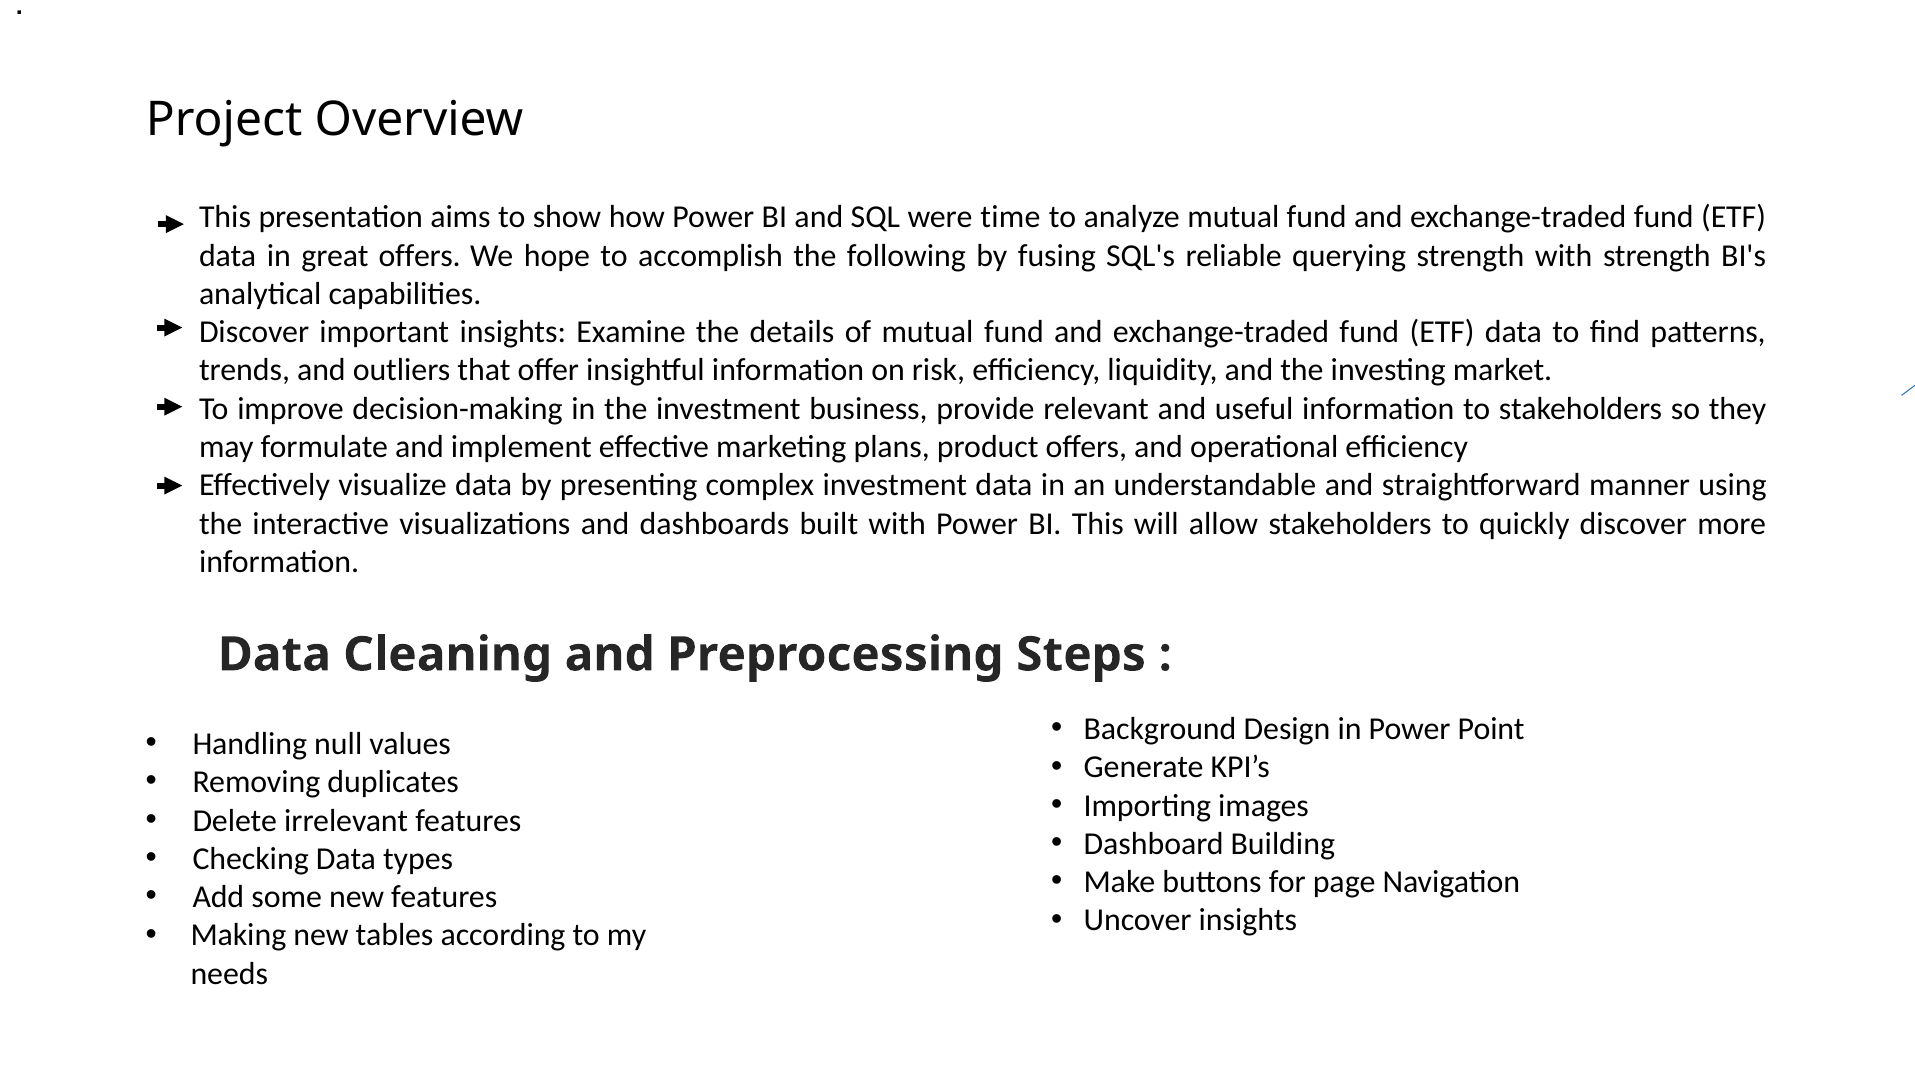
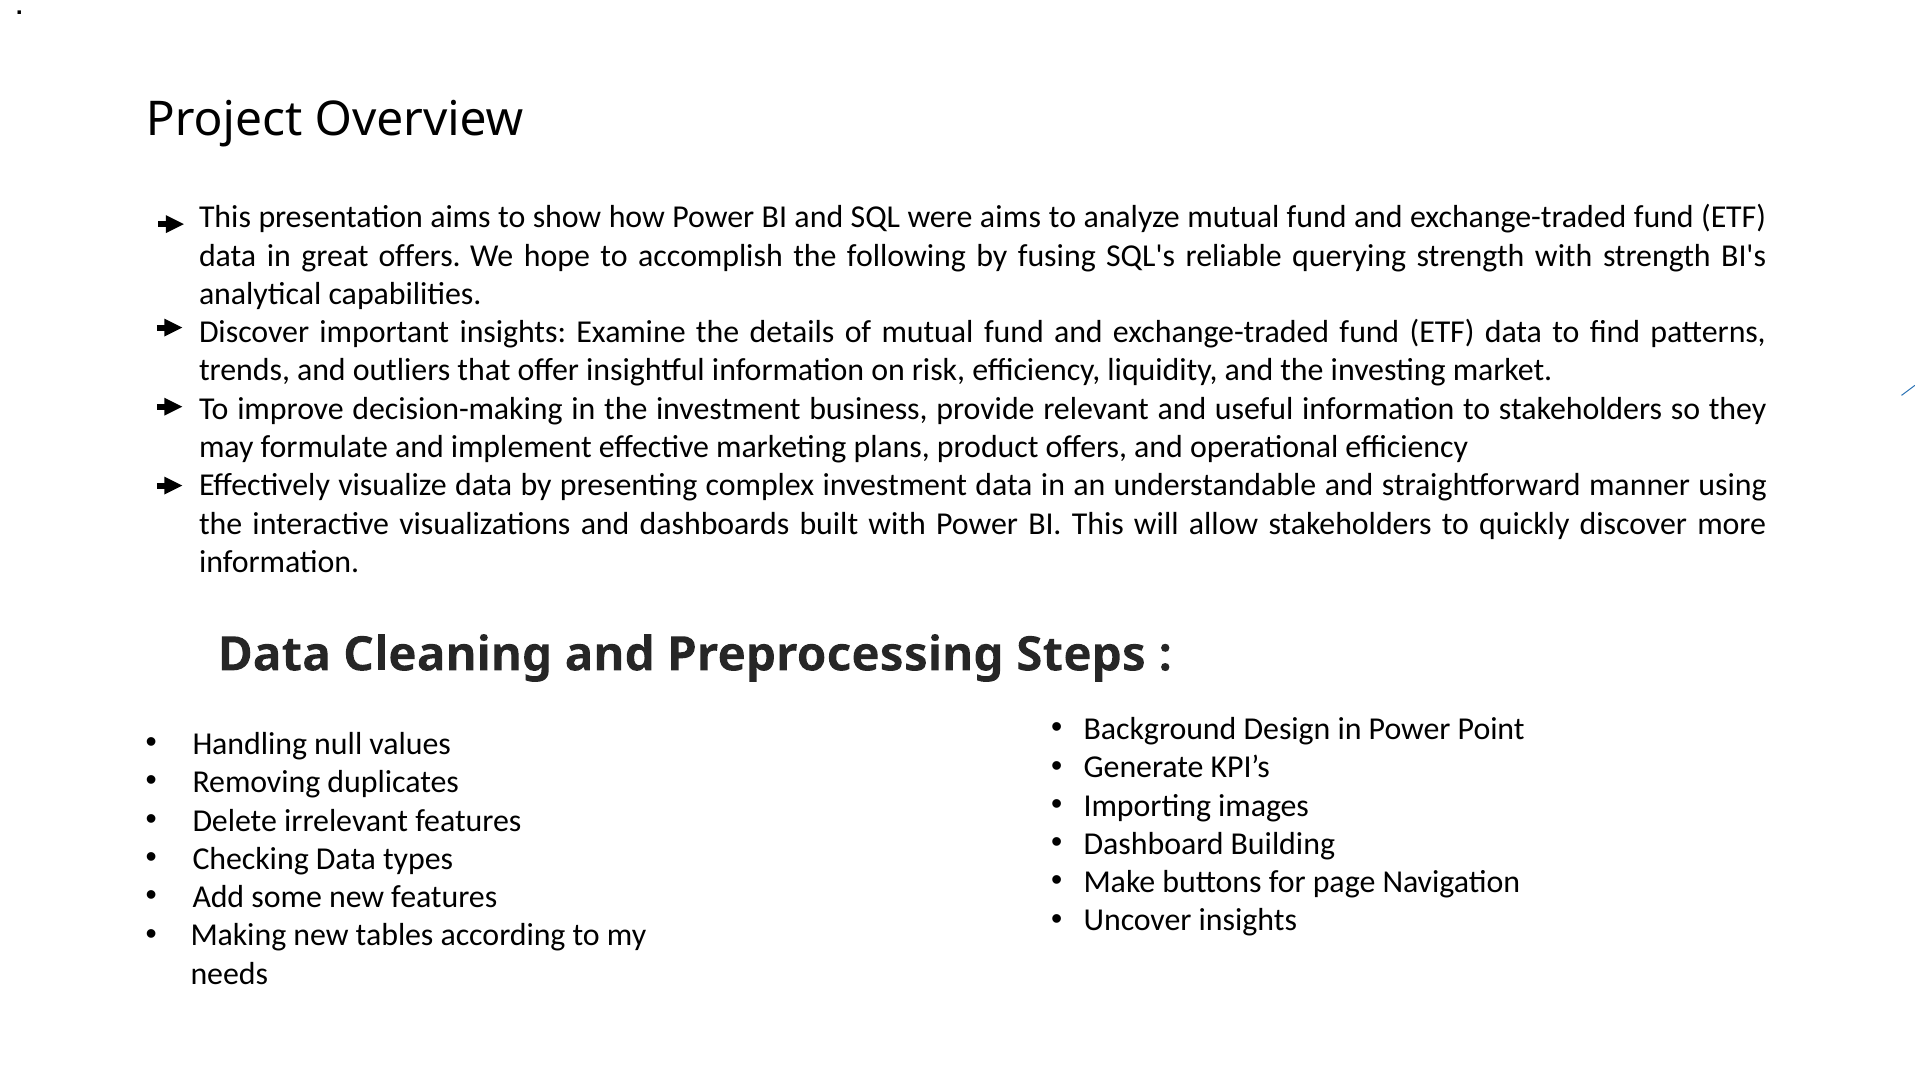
were time: time -> aims
